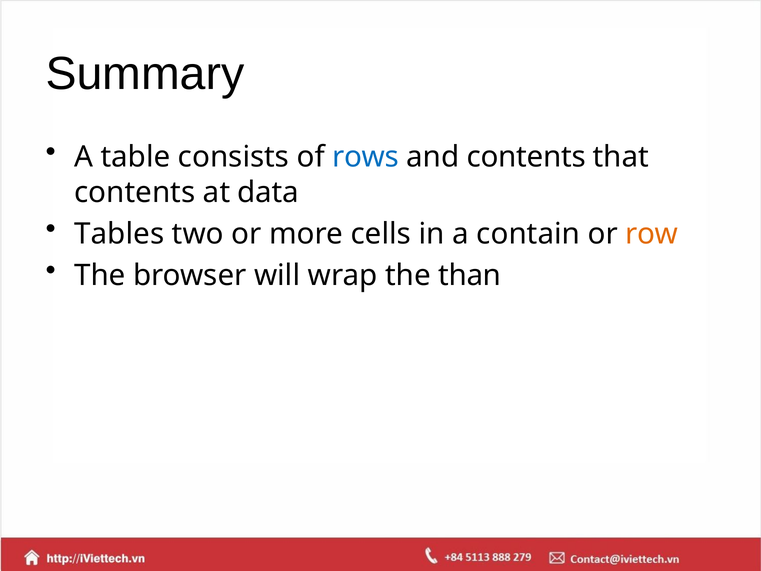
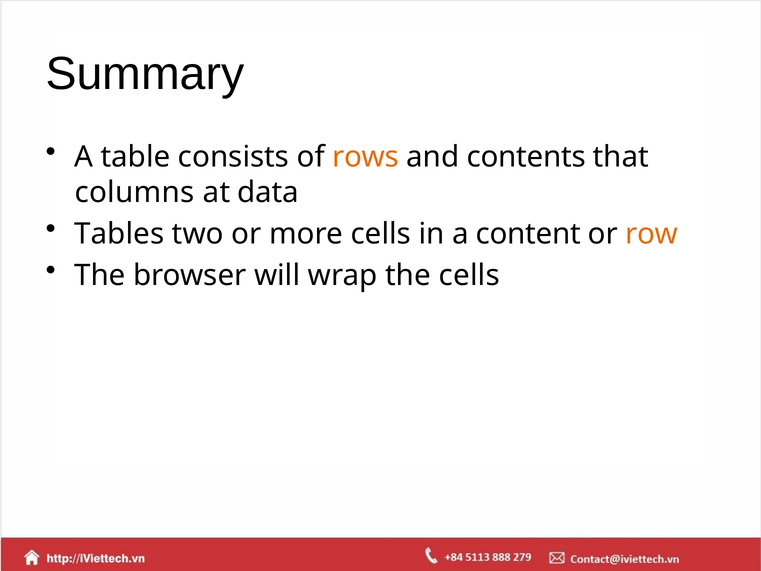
rows colour: blue -> orange
contents at (135, 192): contents -> columns
contain: contain -> content
the than: than -> cells
